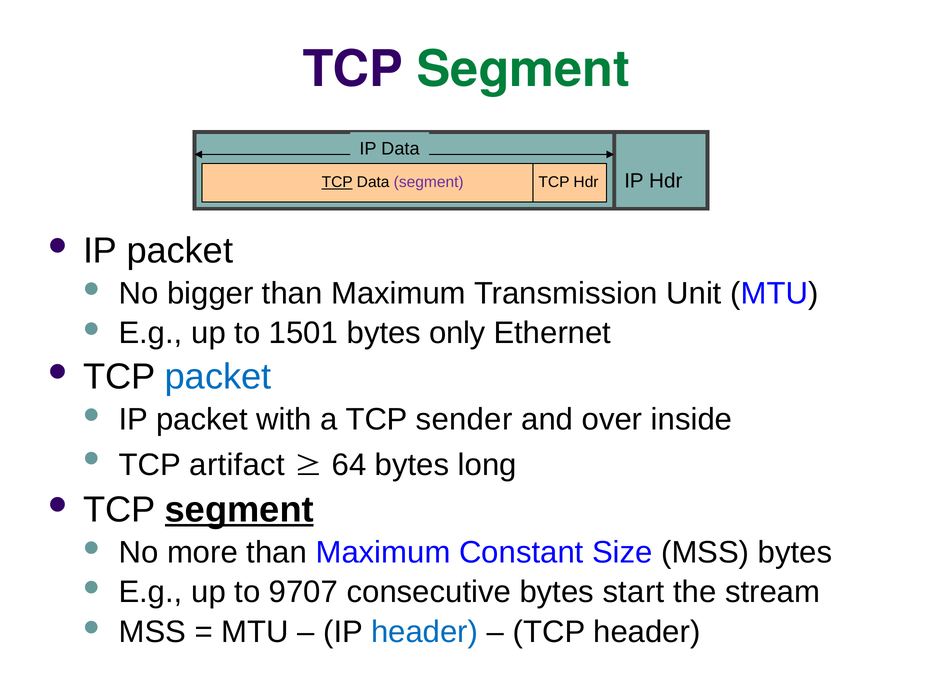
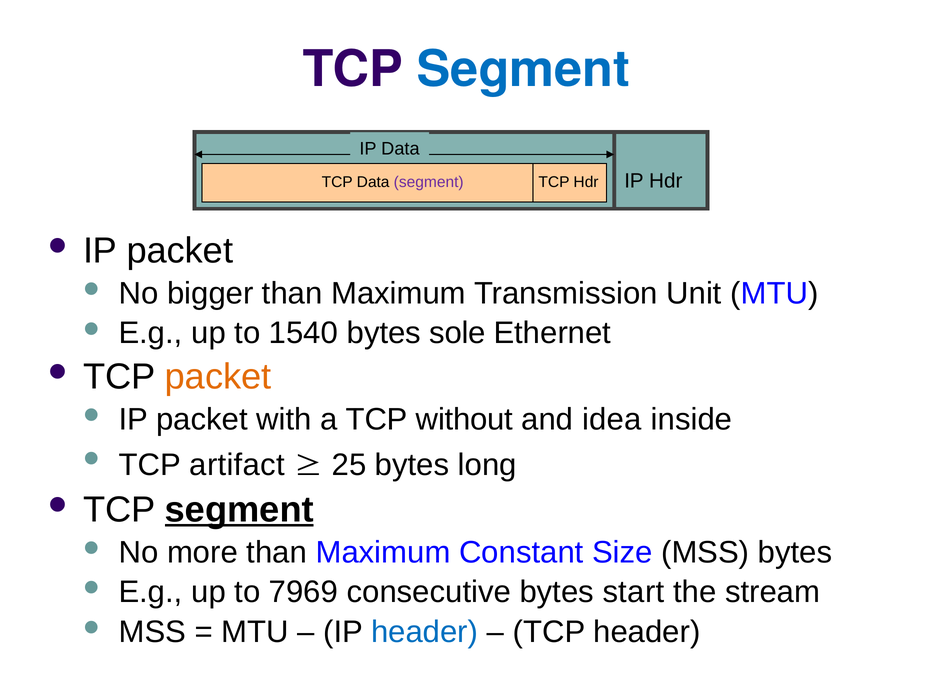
Segment at (523, 70) colour: green -> blue
TCP at (337, 182) underline: present -> none
1501: 1501 -> 1540
only: only -> sole
packet at (218, 377) colour: blue -> orange
sender: sender -> without
over: over -> idea
64: 64 -> 25
9707: 9707 -> 7969
